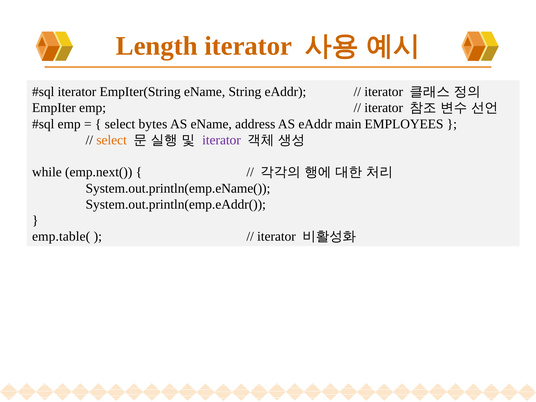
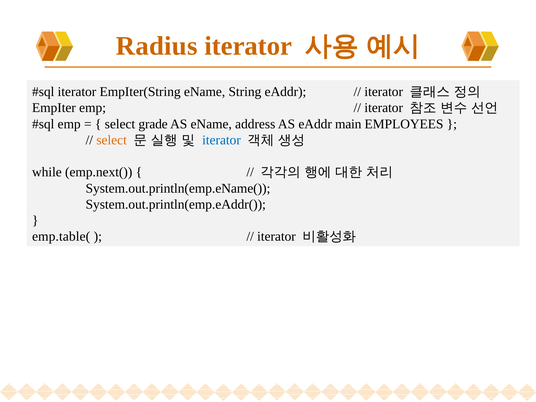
Length: Length -> Radius
bytes: bytes -> grade
iterator at (222, 140) colour: purple -> blue
